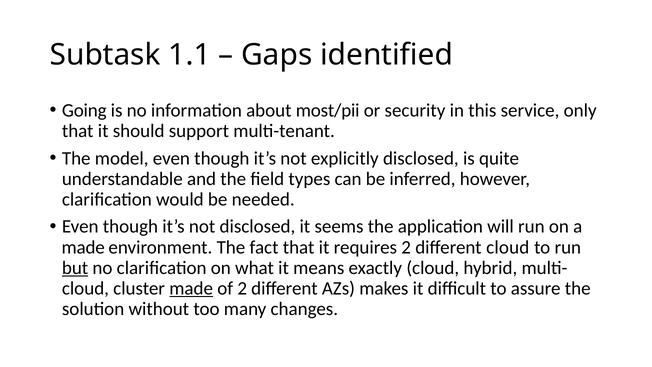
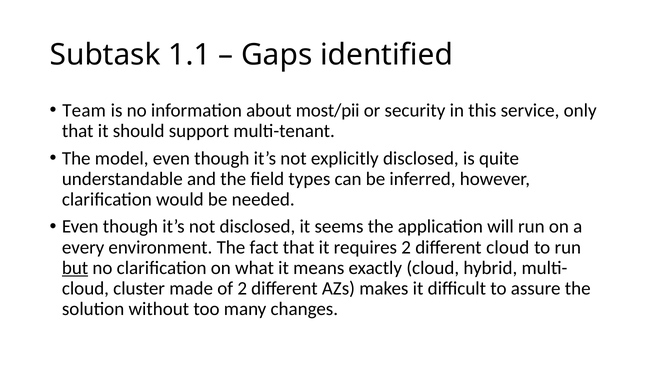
Going: Going -> Team
made at (83, 247): made -> every
made at (191, 288) underline: present -> none
